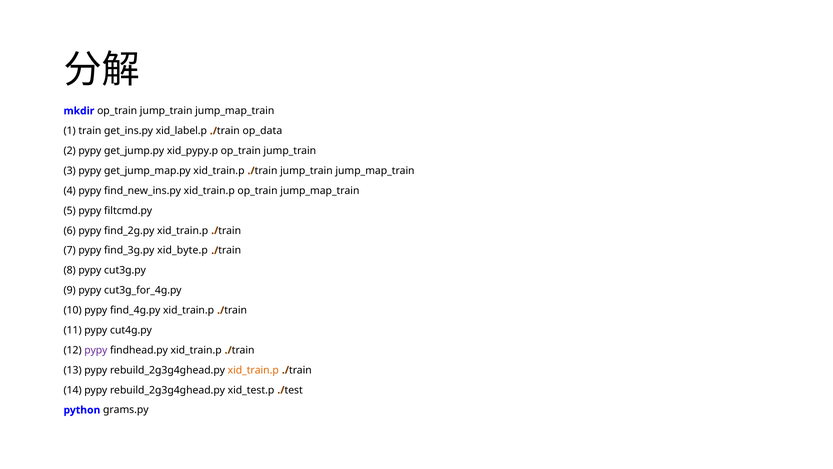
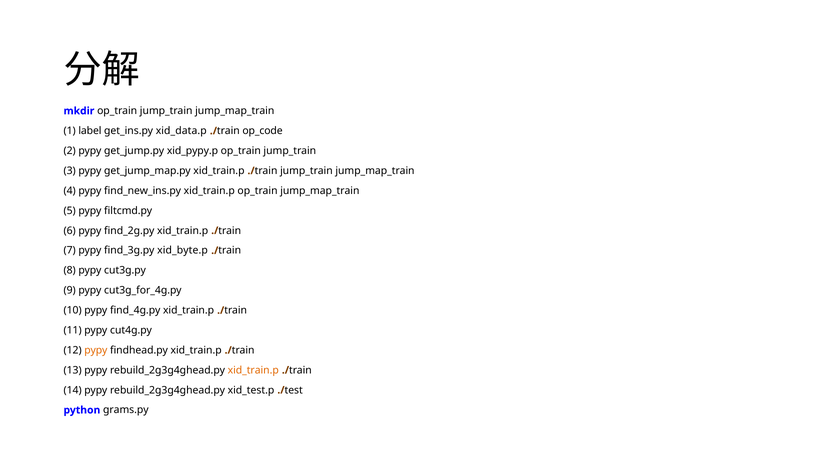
train: train -> label
xid_label.p: xid_label.p -> xid_data.p
op_data: op_data -> op_code
pypy at (96, 350) colour: purple -> orange
